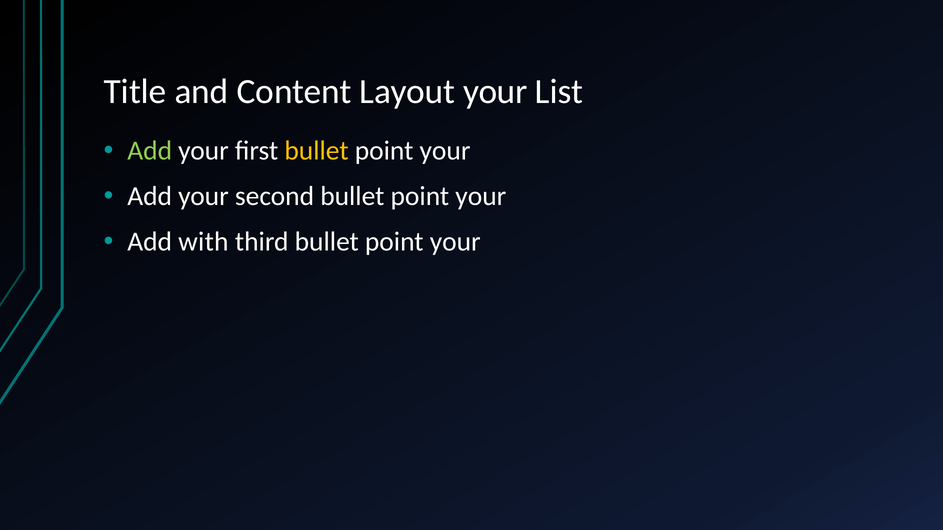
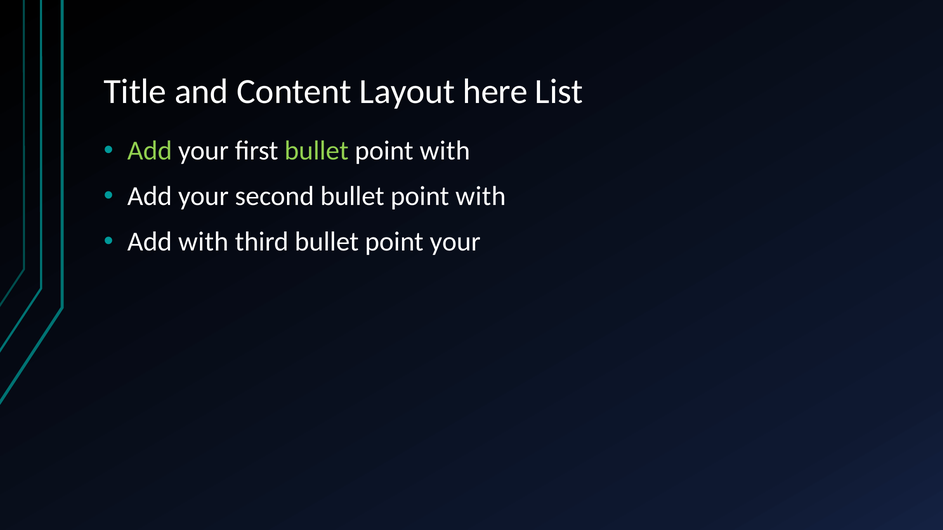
Layout your: your -> here
bullet at (317, 151) colour: yellow -> light green
your at (445, 151): your -> with
second bullet point your: your -> with
